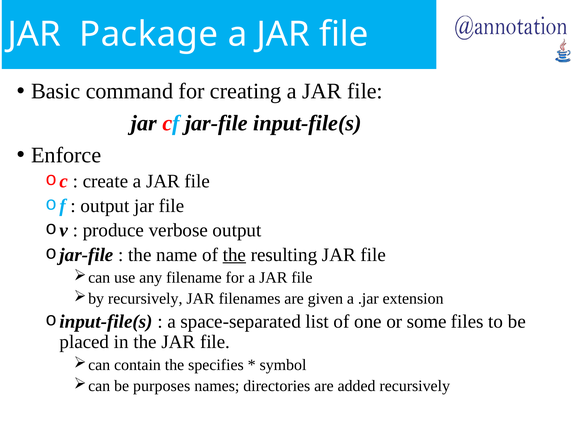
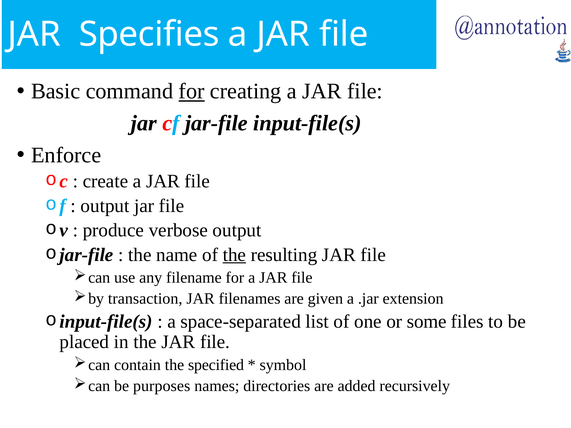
Package: Package -> Specifies
for at (192, 91) underline: none -> present
recursively at (145, 299): recursively -> transaction
specifies: specifies -> specified
